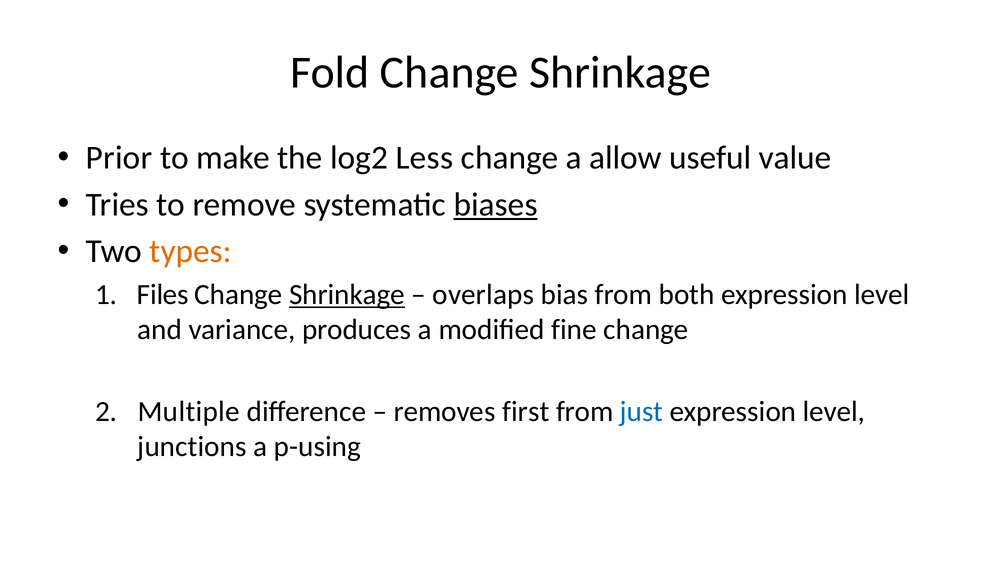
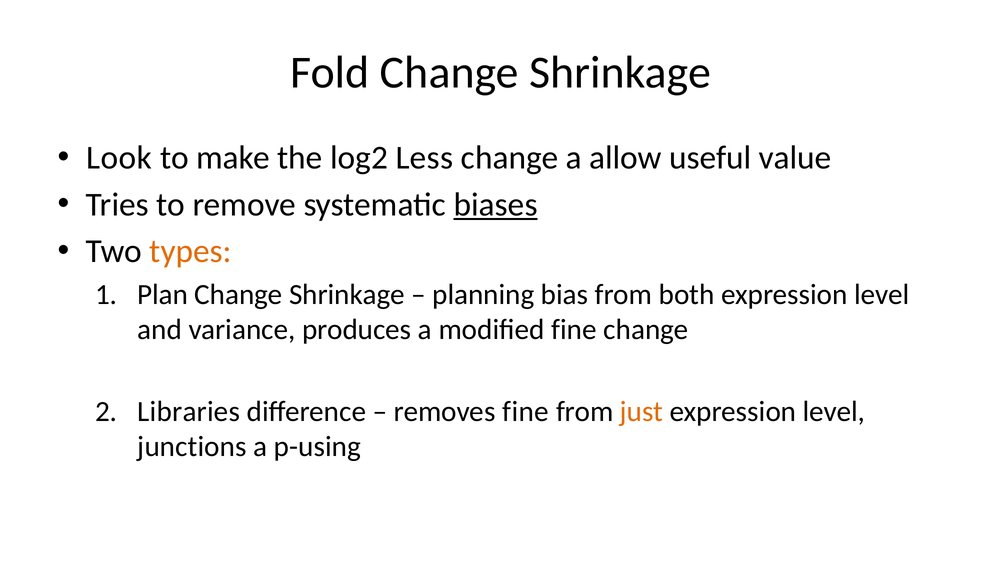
Prior: Prior -> Look
Files: Files -> Plan
Shrinkage at (347, 294) underline: present -> none
overlaps: overlaps -> planning
Multiple: Multiple -> Libraries
removes first: first -> fine
just colour: blue -> orange
